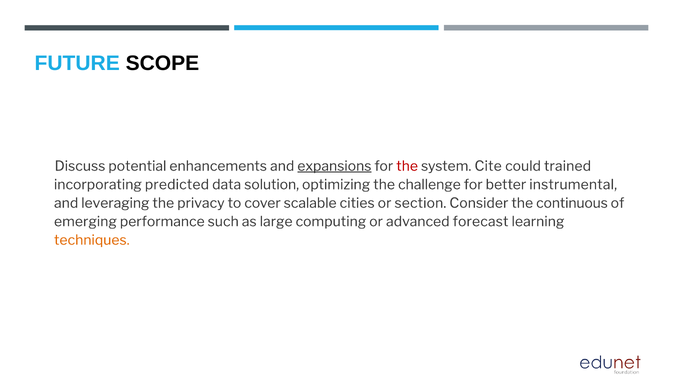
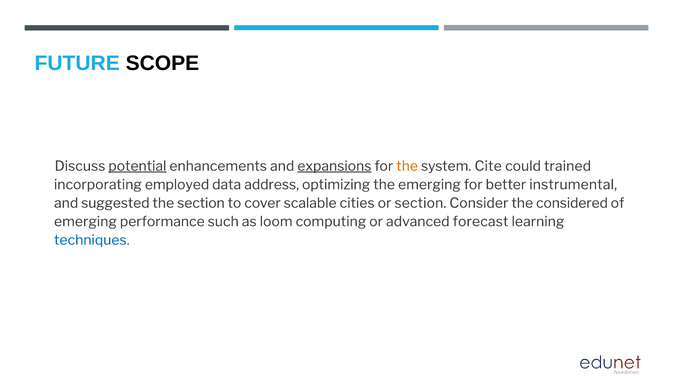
potential underline: none -> present
the at (407, 166) colour: red -> orange
predicted: predicted -> employed
solution: solution -> address
the challenge: challenge -> emerging
leveraging: leveraging -> suggested
the privacy: privacy -> section
continuous: continuous -> considered
large: large -> loom
techniques colour: orange -> blue
